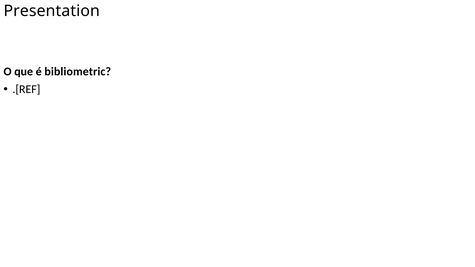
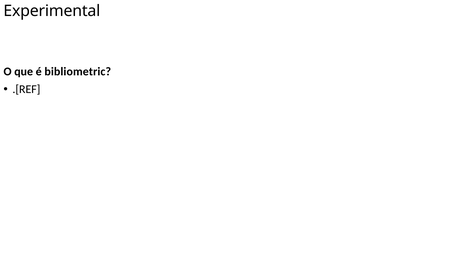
Presentation: Presentation -> Experimental
